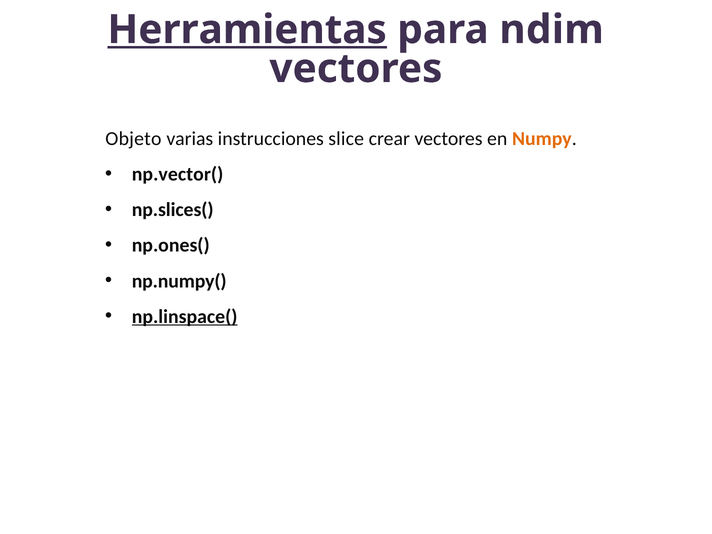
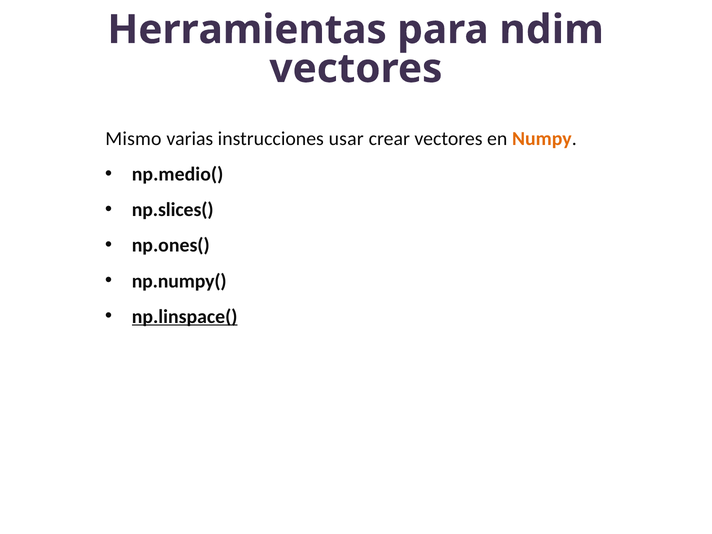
Herramientas underline: present -> none
Objeto: Objeto -> Mismo
slice: slice -> usar
np.vector(: np.vector( -> np.medio(
